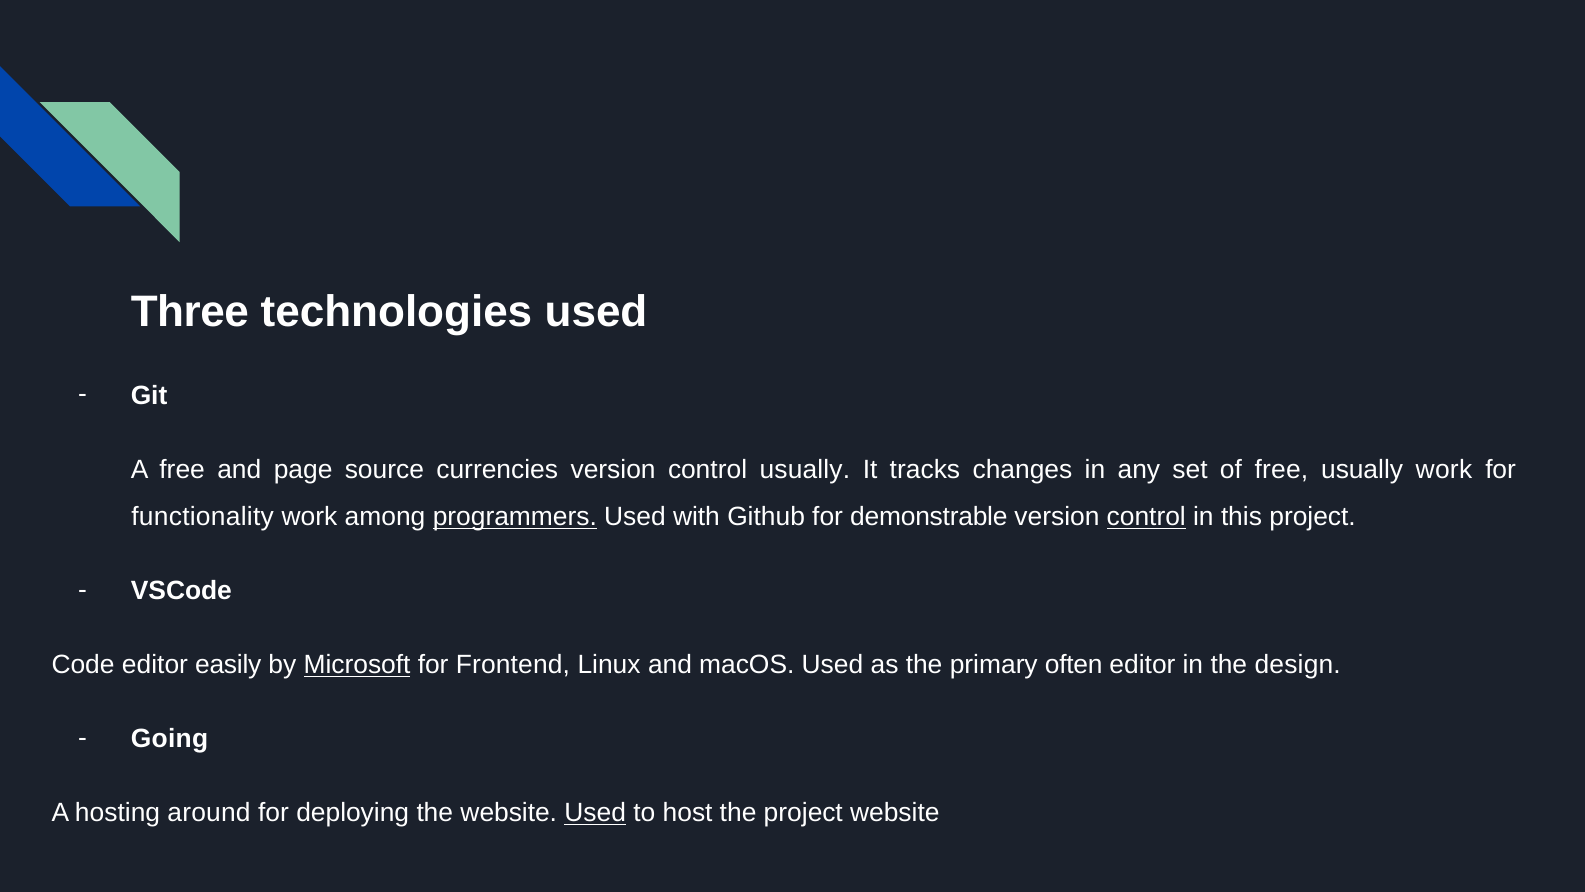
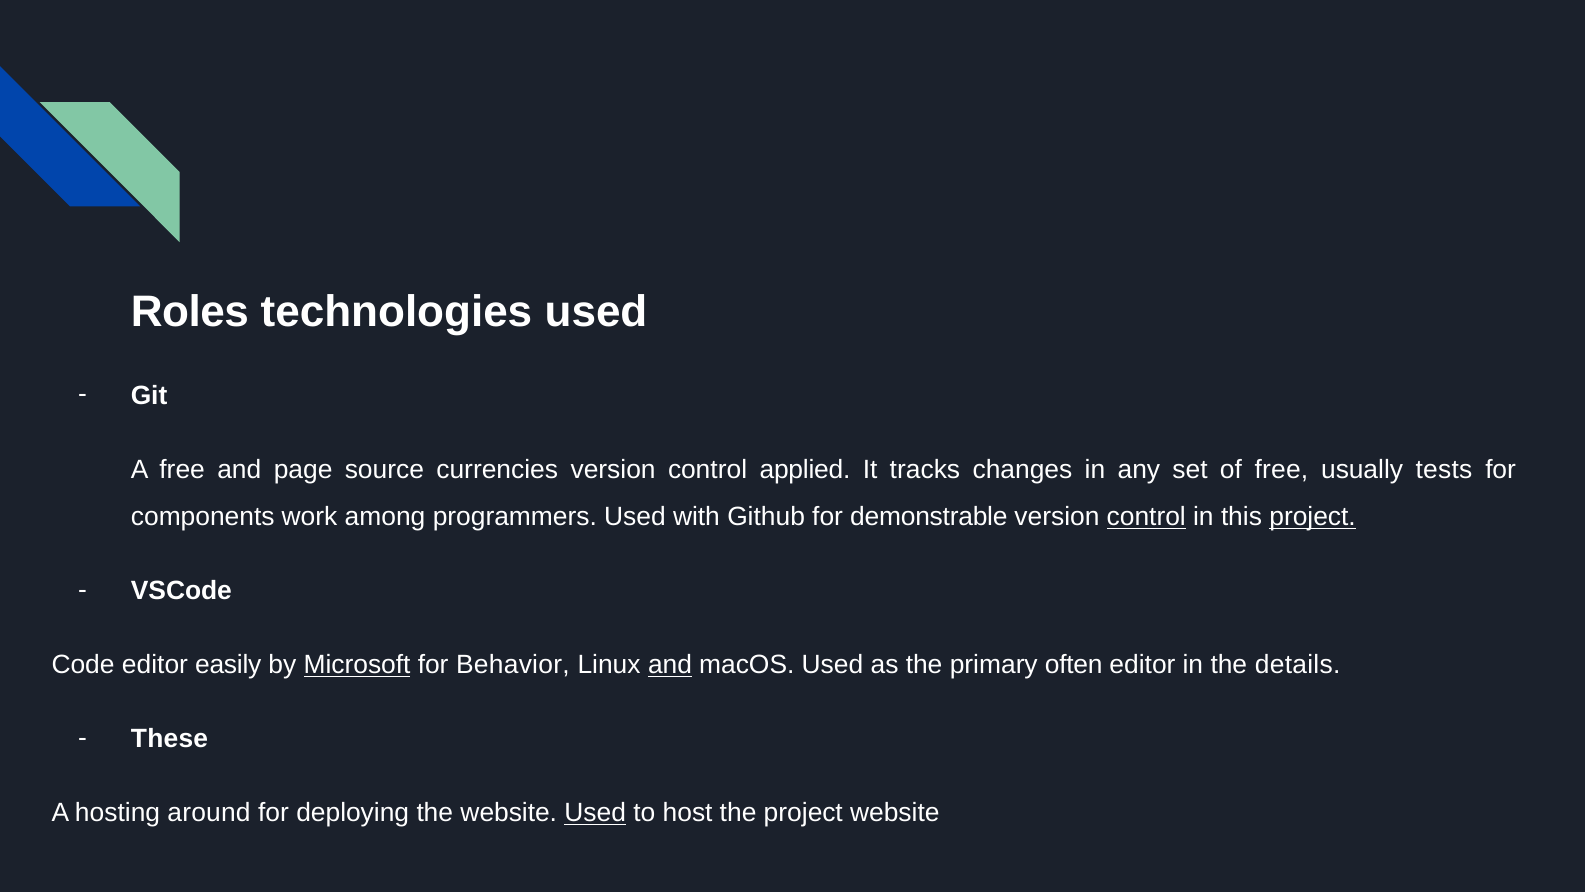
Three: Three -> Roles
control usually: usually -> applied
usually work: work -> tests
functionality: functionality -> components
programmers underline: present -> none
project at (1313, 517) underline: none -> present
Frontend: Frontend -> Behavior
and at (670, 665) underline: none -> present
design: design -> details
Going: Going -> These
